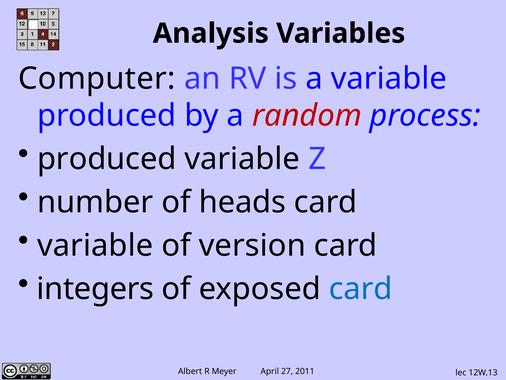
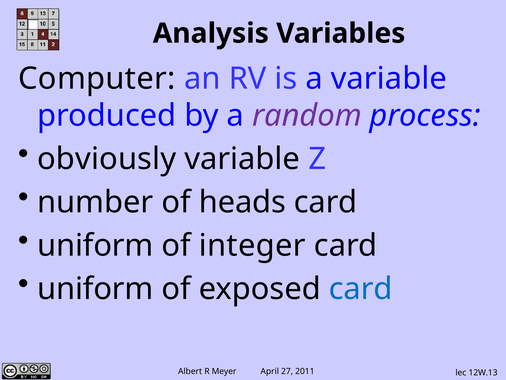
random colour: red -> purple
produced at (107, 159): produced -> obviously
variable at (95, 245): variable -> uniform
version: version -> integer
integers at (95, 289): integers -> uniform
